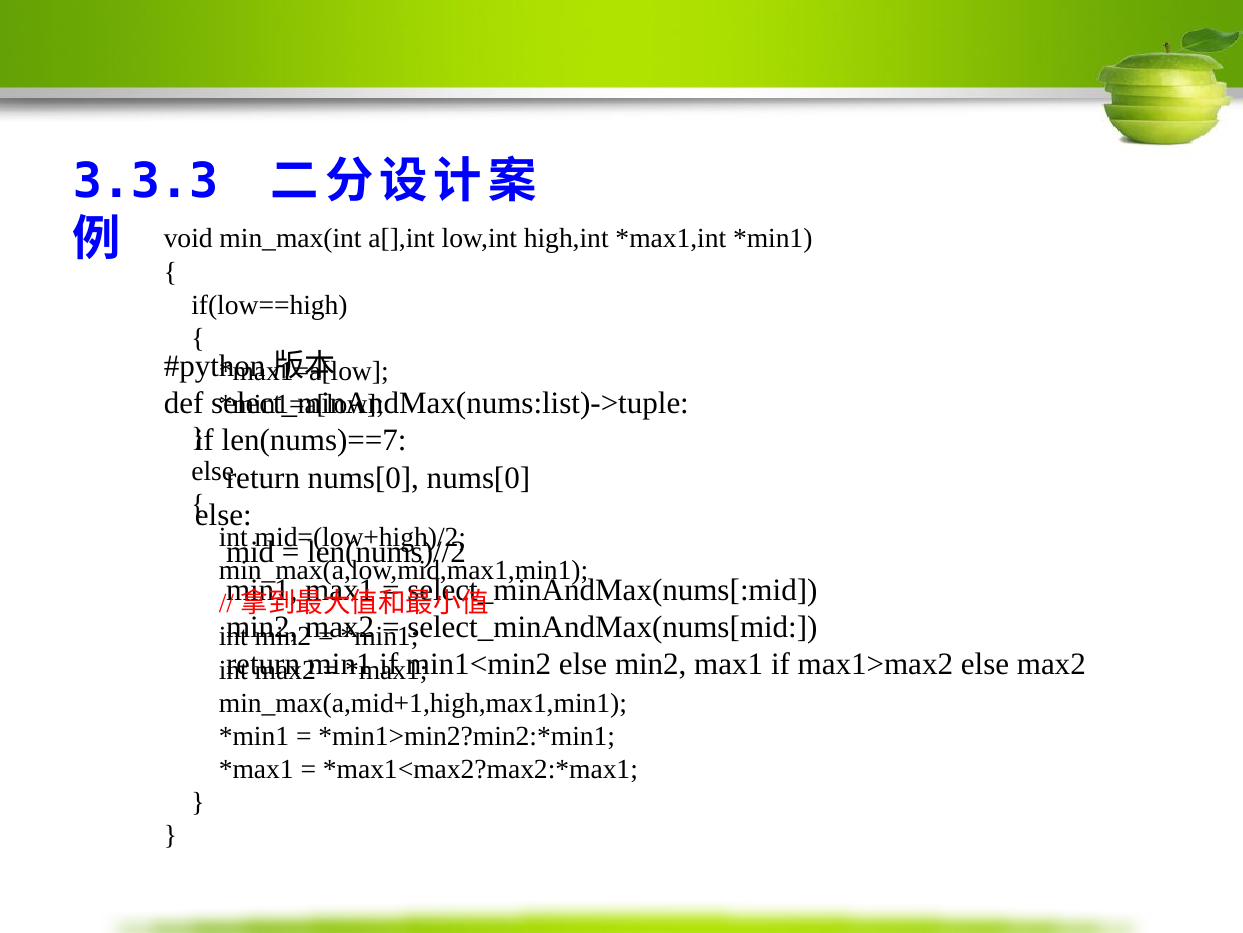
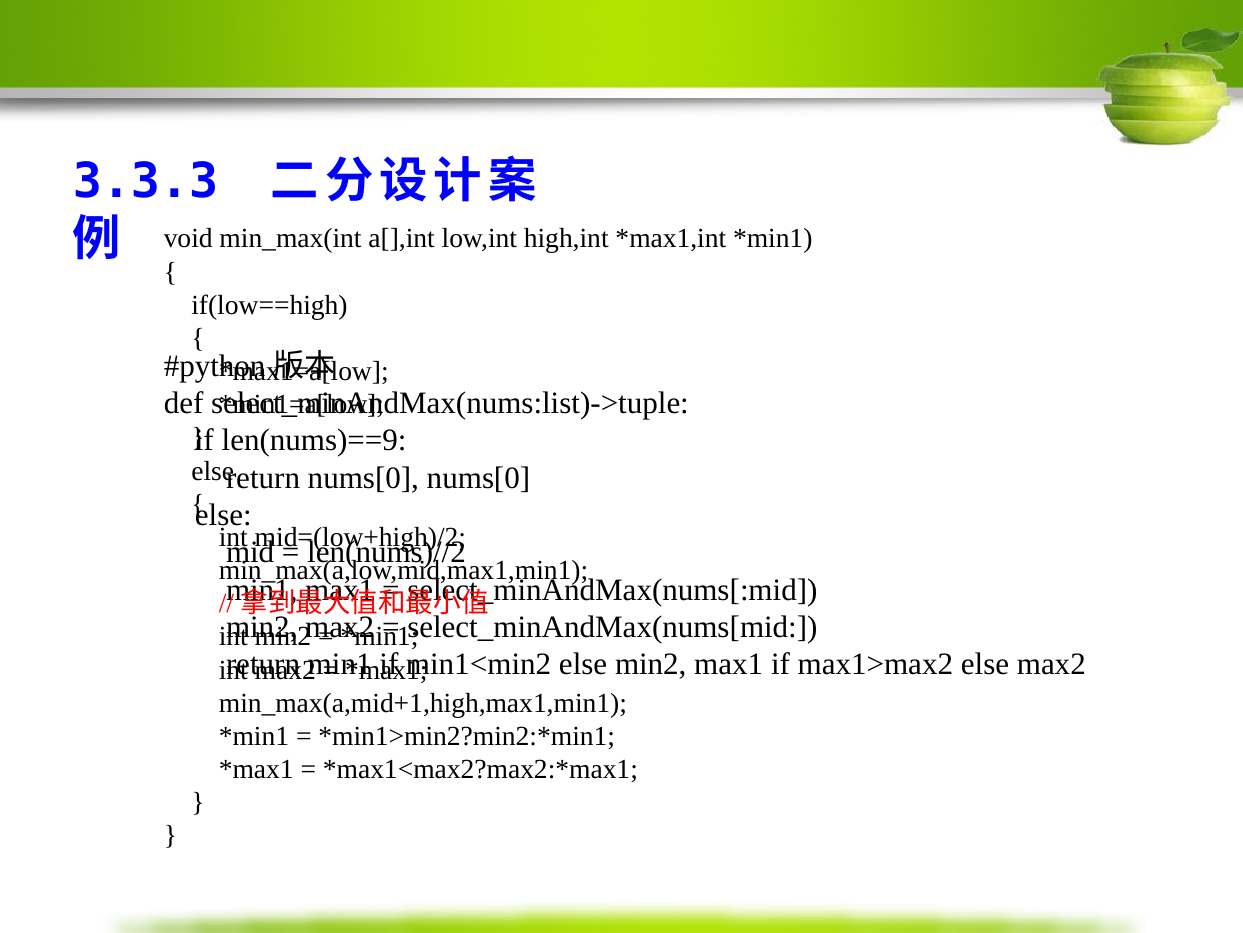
len(nums)==7: len(nums)==7 -> len(nums)==9
